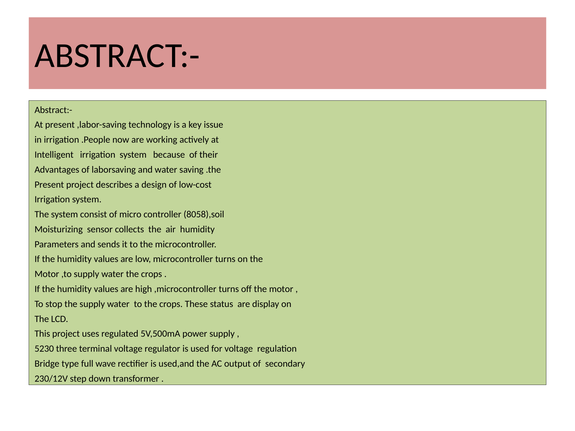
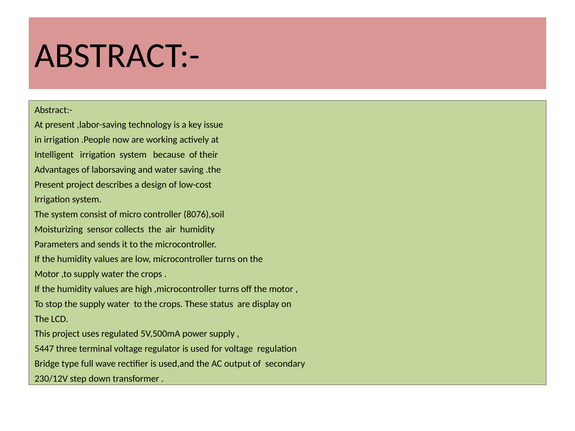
8058),soil: 8058),soil -> 8076),soil
5230: 5230 -> 5447
